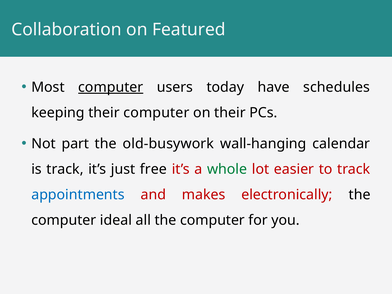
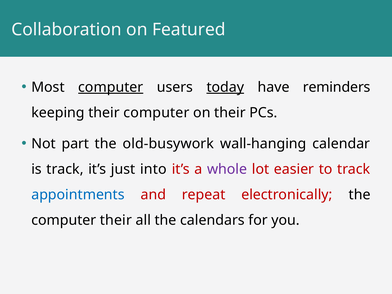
today underline: none -> present
schedules: schedules -> reminders
free: free -> into
whole colour: green -> purple
makes: makes -> repeat
computer ideal: ideal -> their
all the computer: computer -> calendars
